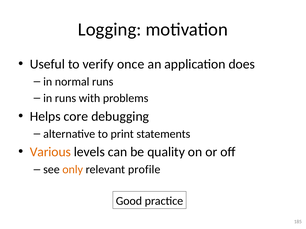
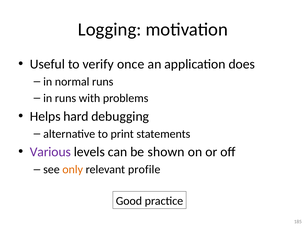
core: core -> hard
Various colour: orange -> purple
quality: quality -> shown
